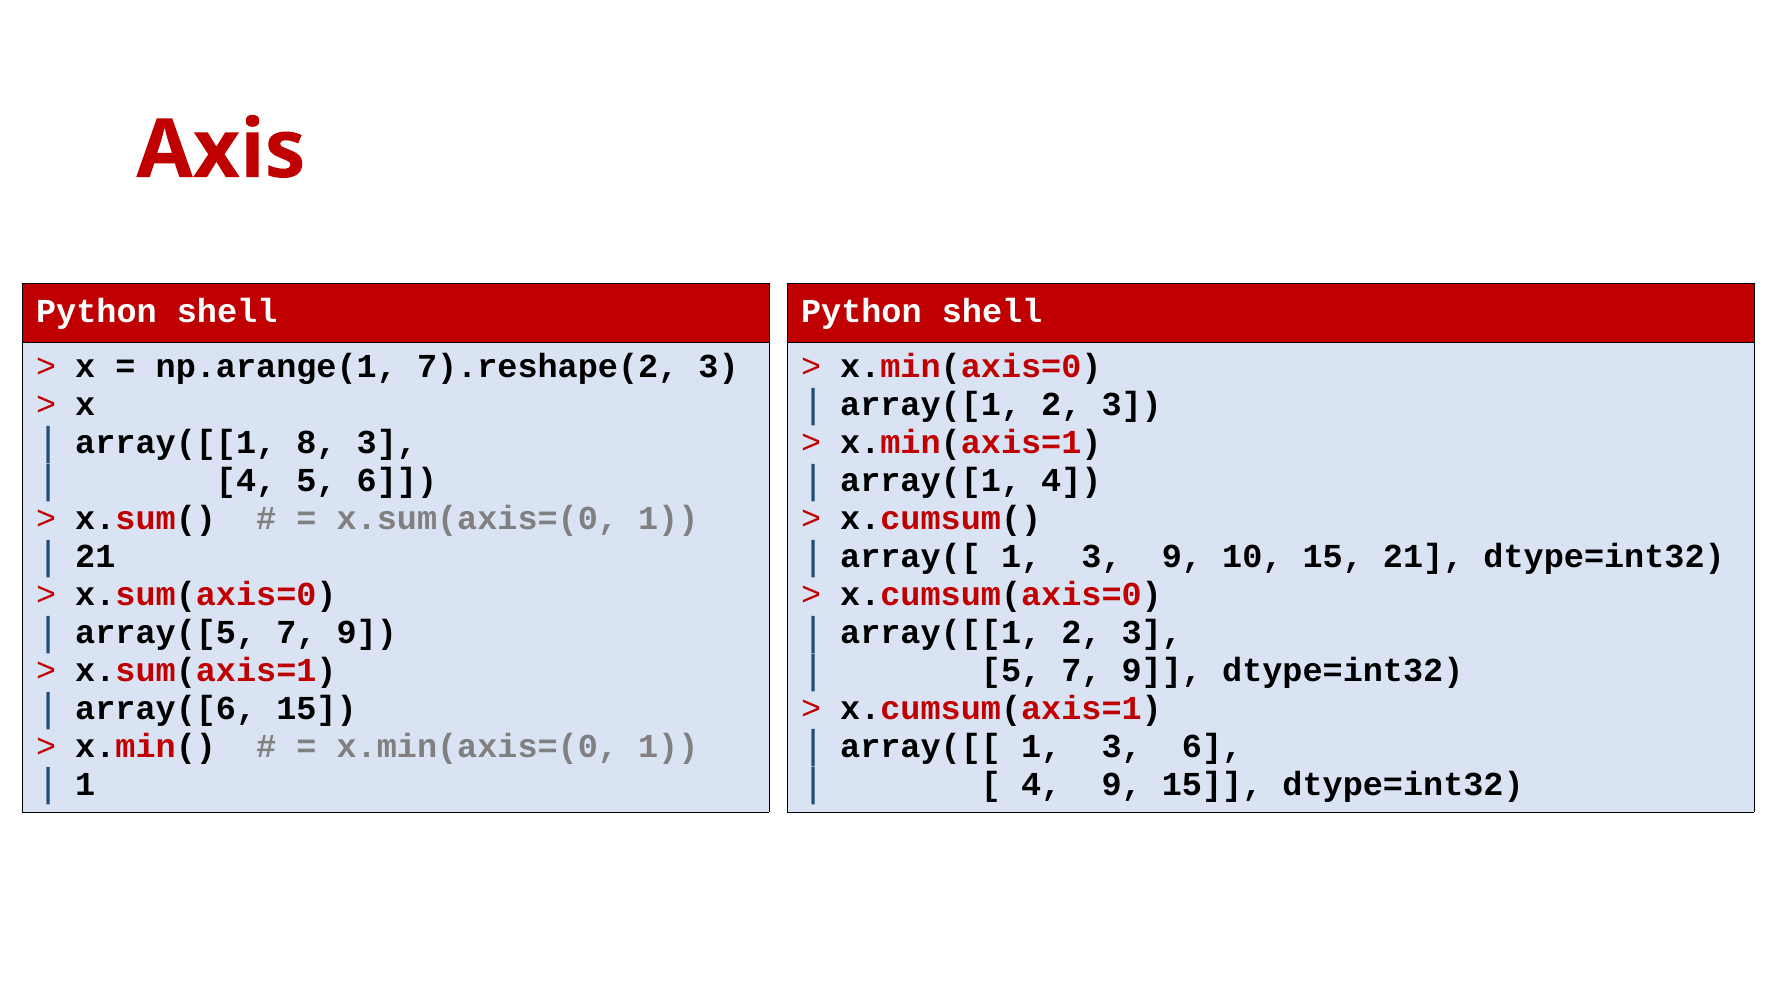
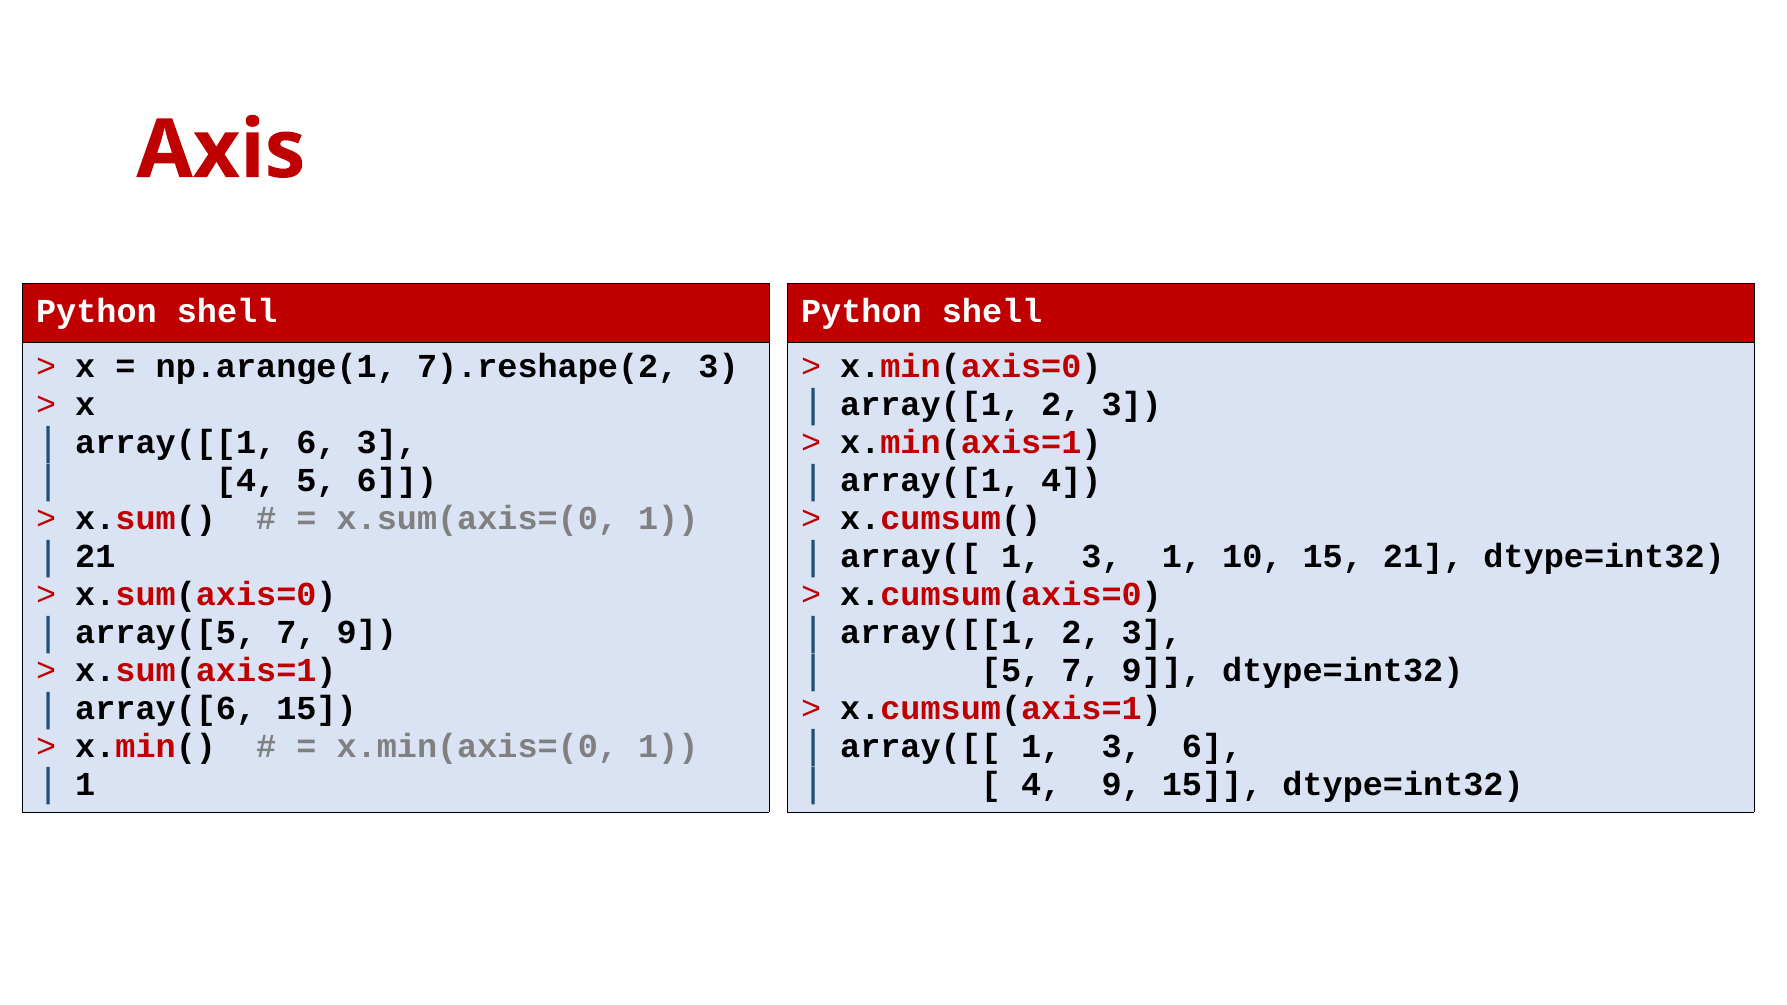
array([[1 8: 8 -> 6
3 9: 9 -> 1
